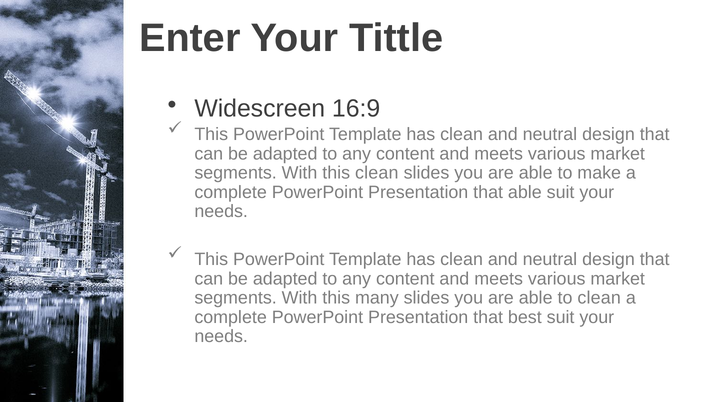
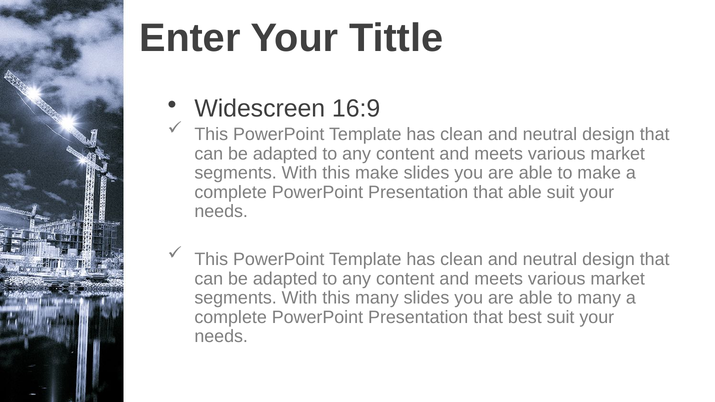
this clean: clean -> make
to clean: clean -> many
